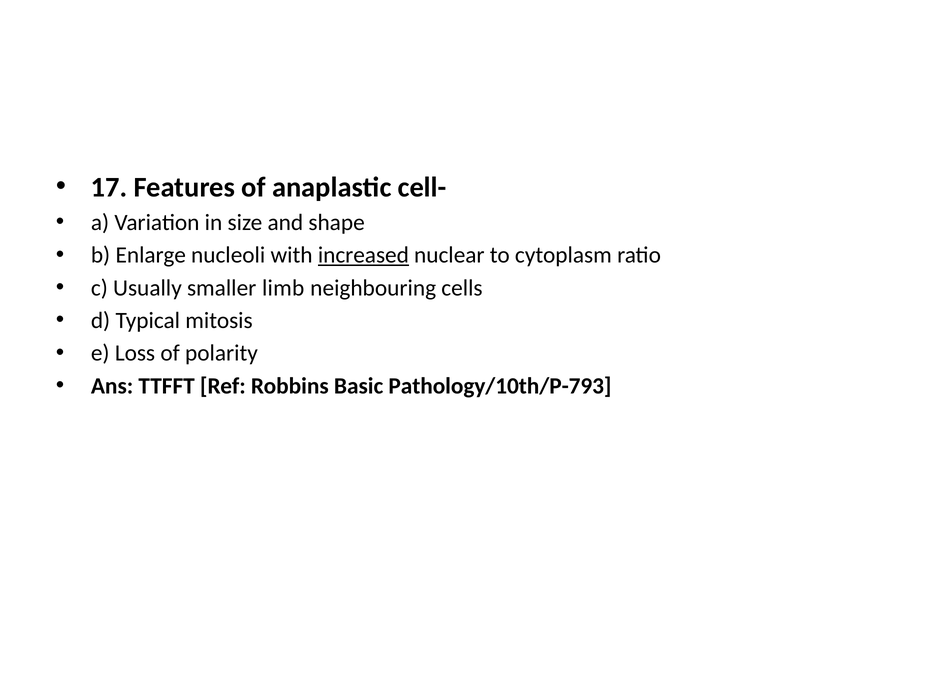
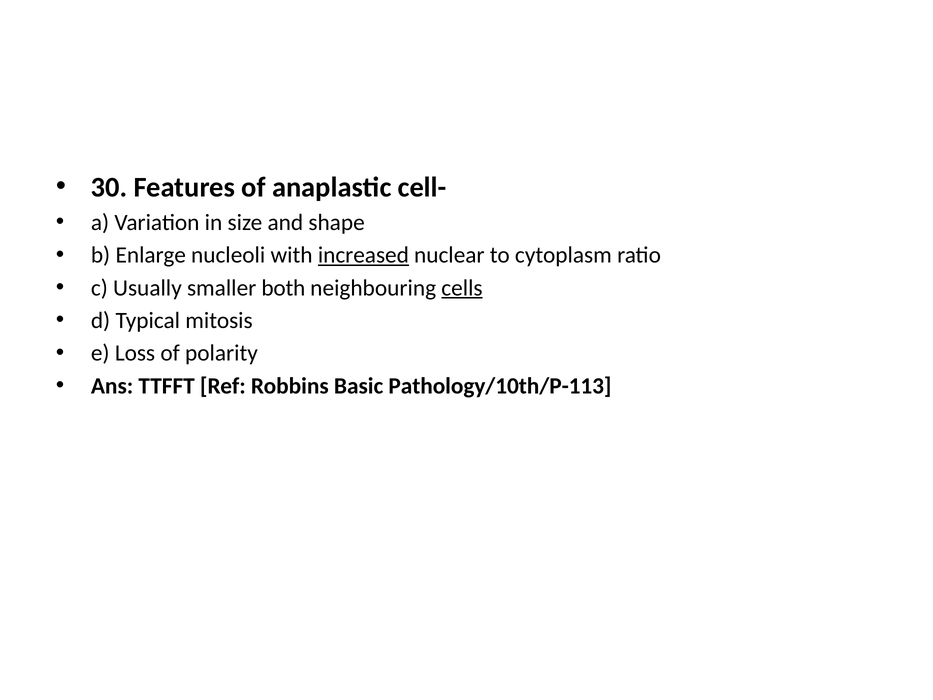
17: 17 -> 30
limb: limb -> both
cells underline: none -> present
Pathology/10th/P-793: Pathology/10th/P-793 -> Pathology/10th/P-113
